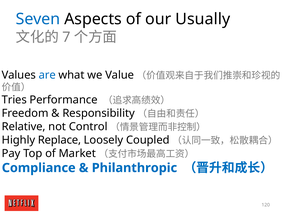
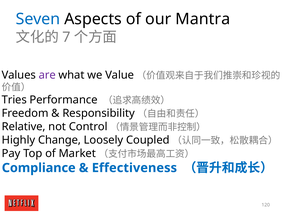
Usually: Usually -> Mantra
are colour: blue -> purple
Replace: Replace -> Change
Philanthropic: Philanthropic -> Effectiveness
